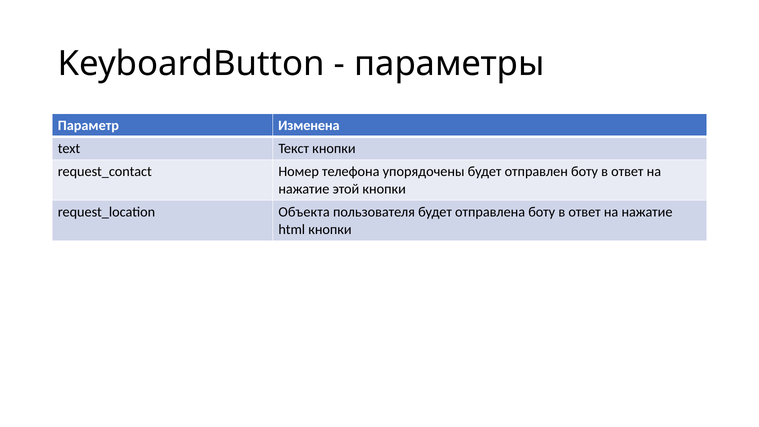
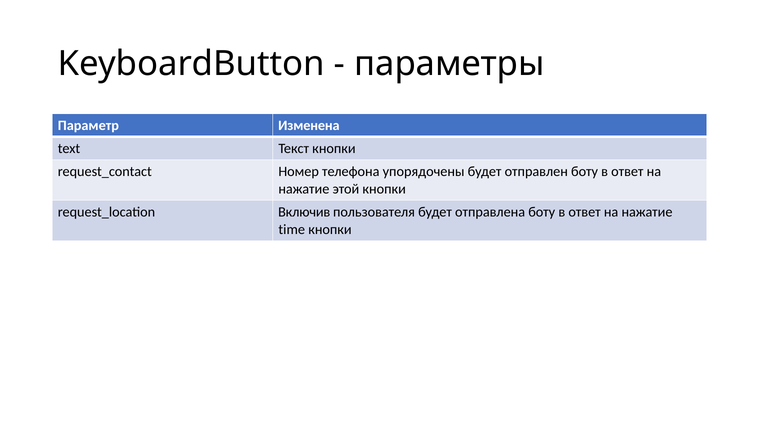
Объекта: Объекта -> Включив
html: html -> time
